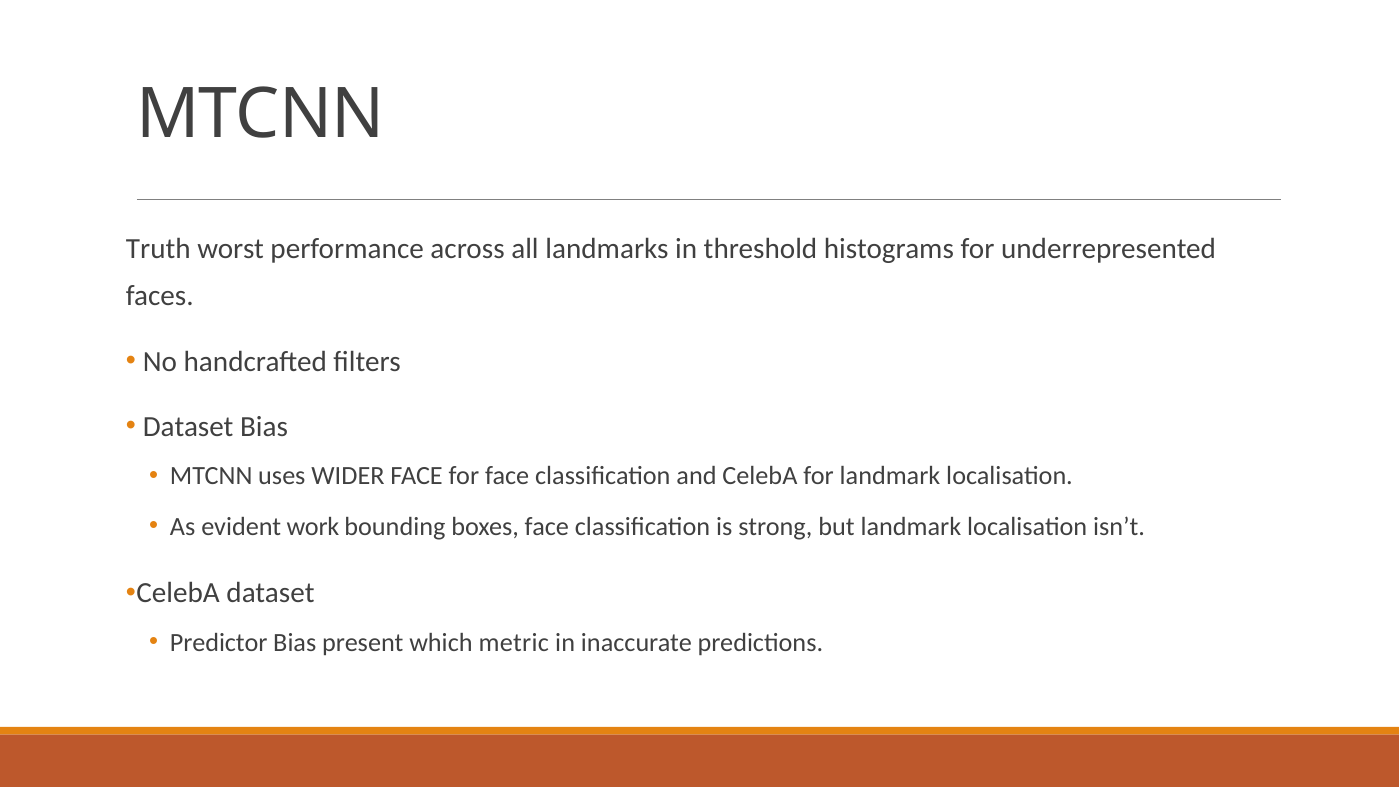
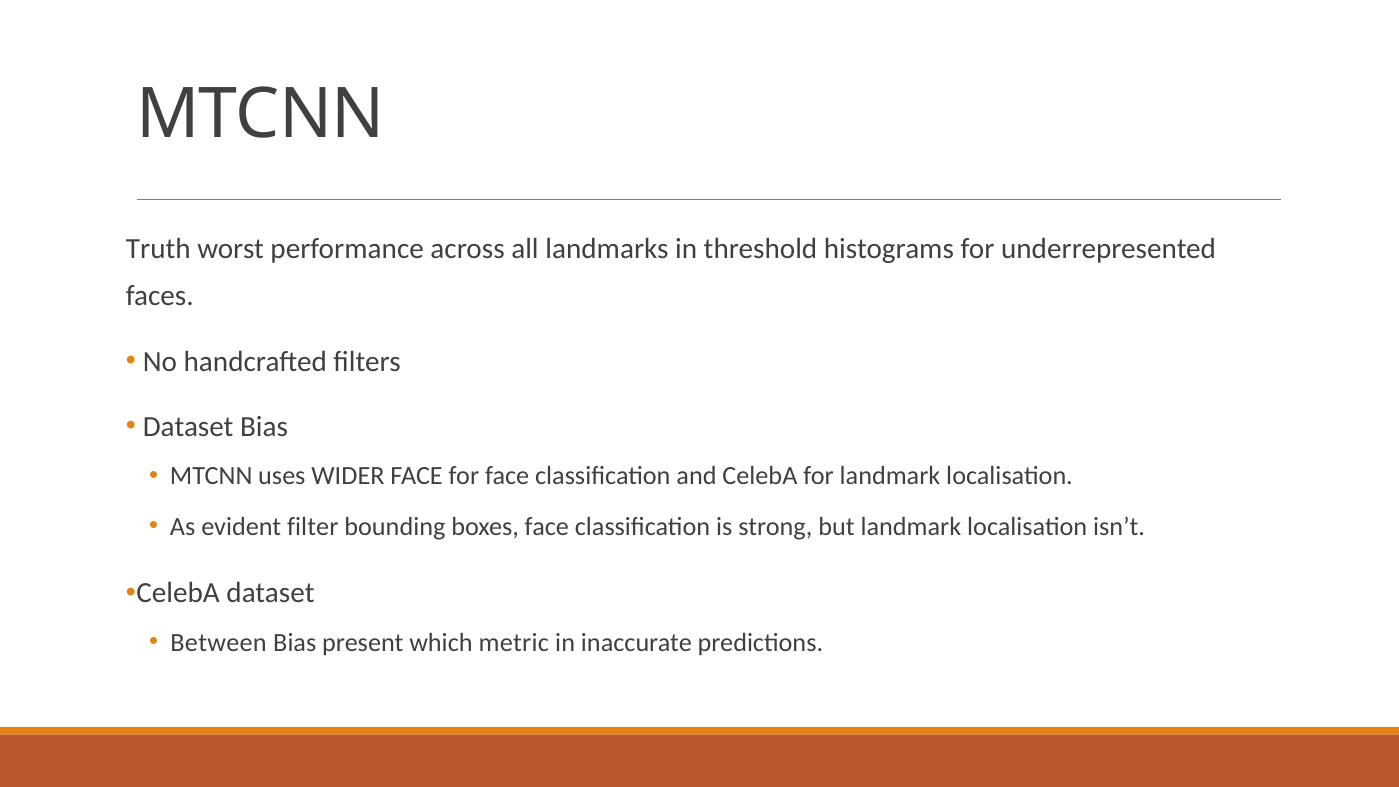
work: work -> filter
Predictor: Predictor -> Between
